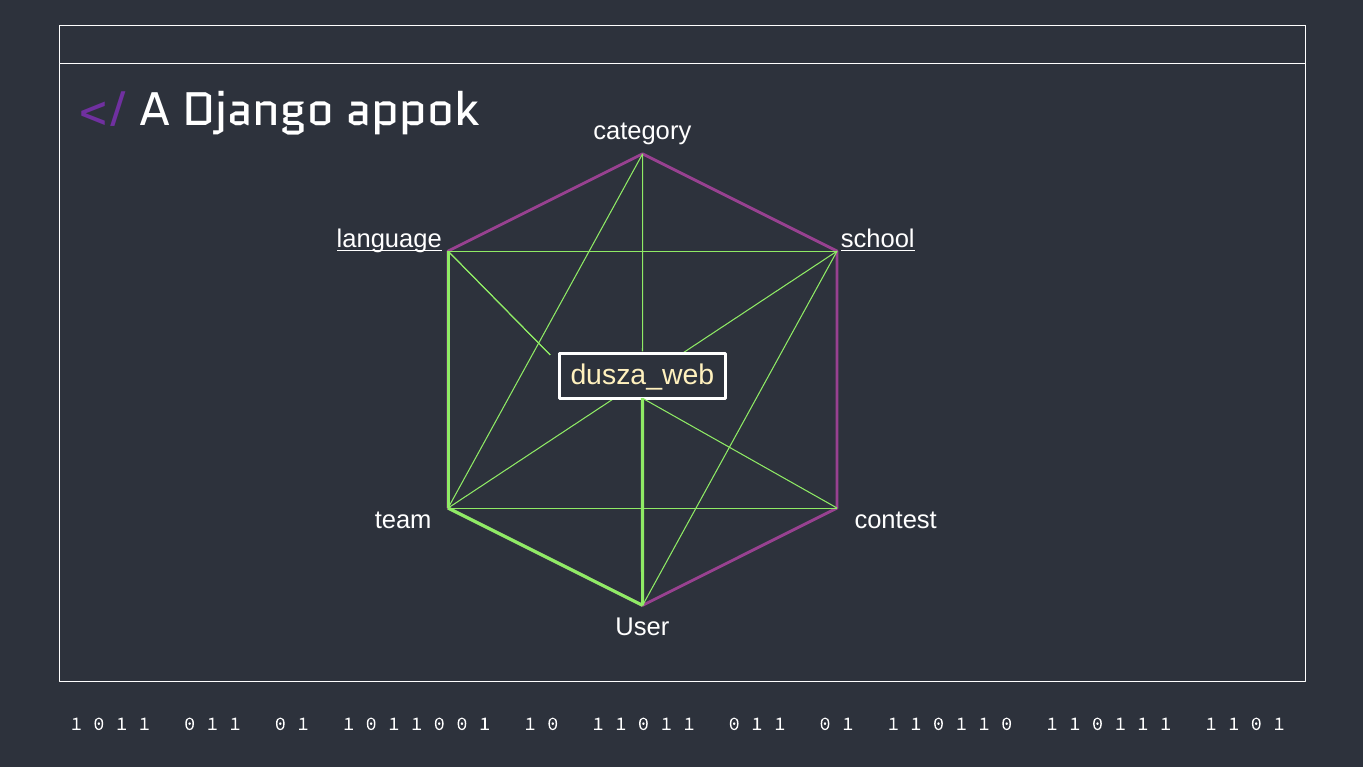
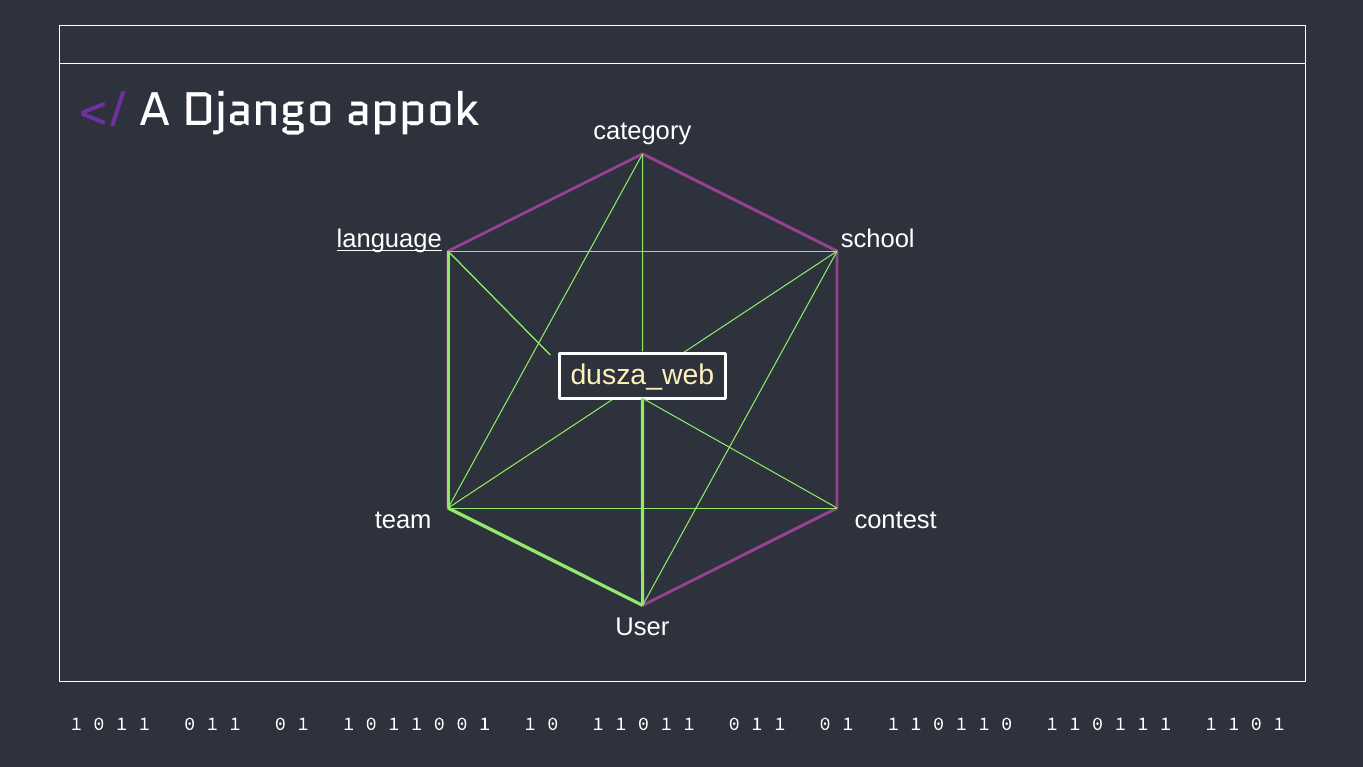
school underline: present -> none
